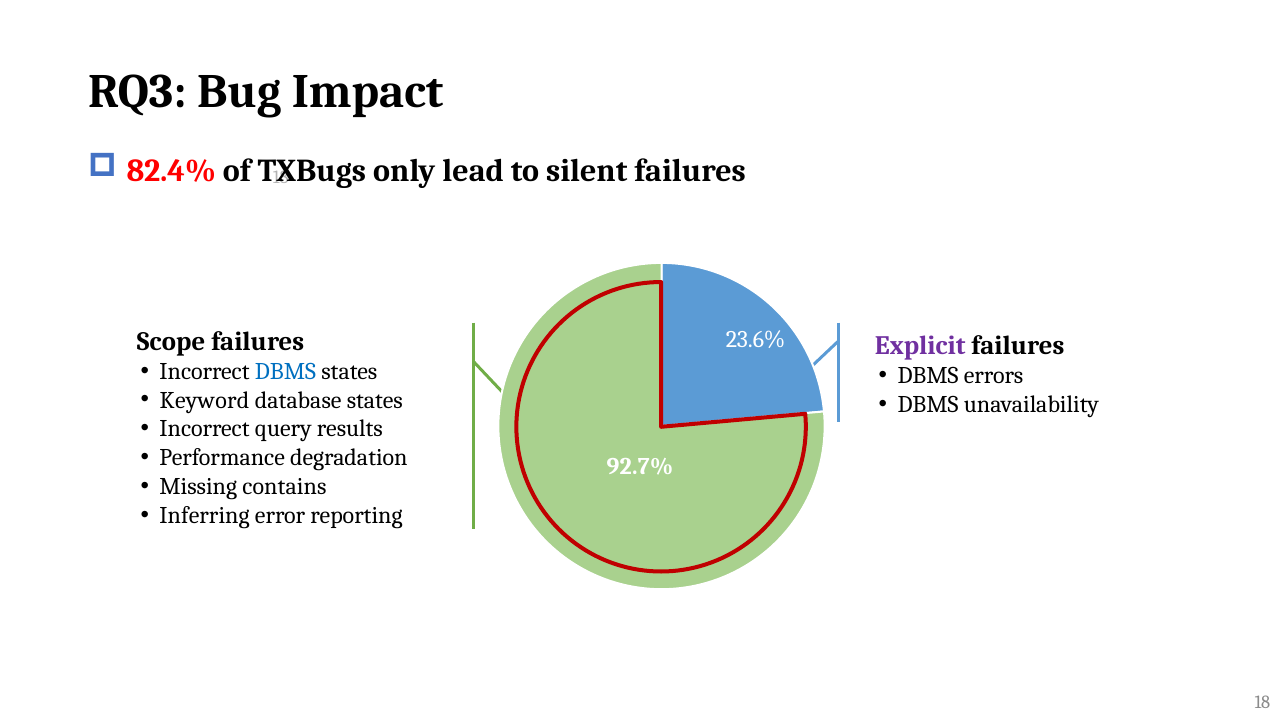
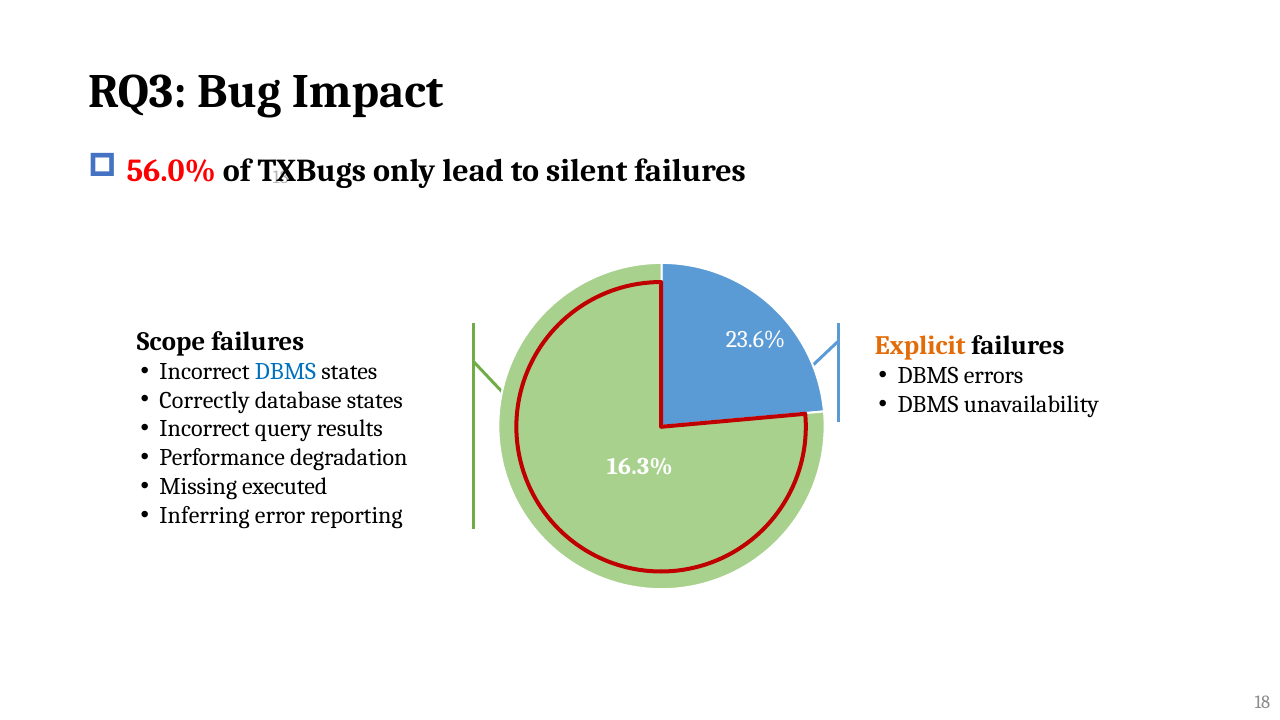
82.4%: 82.4% -> 56.0%
Explicit colour: purple -> orange
Keyword: Keyword -> Correctly
92.7%: 92.7% -> 16.3%
contains: contains -> executed
